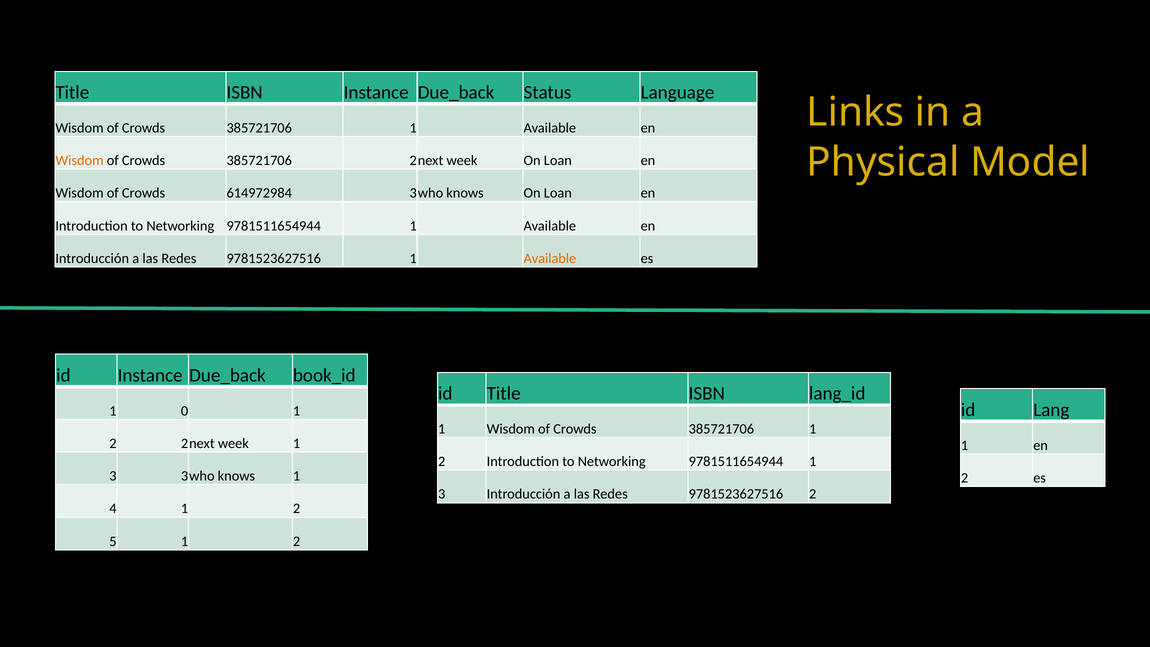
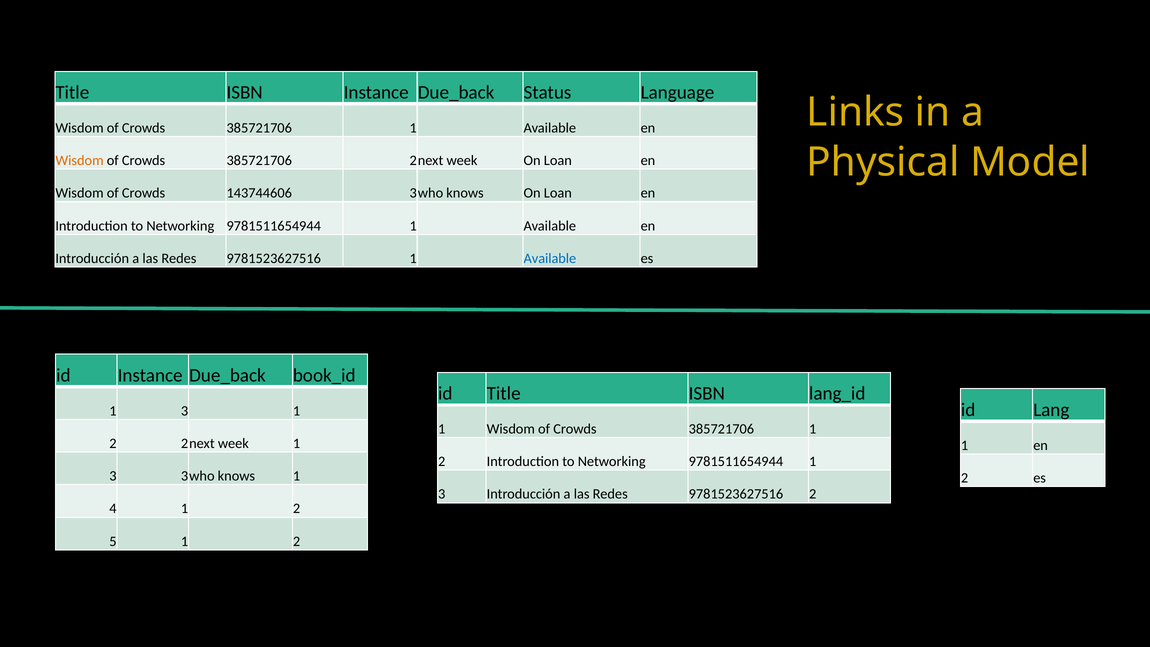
614972984: 614972984 -> 143744606
Available at (550, 258) colour: orange -> blue
0 at (185, 411): 0 -> 3
